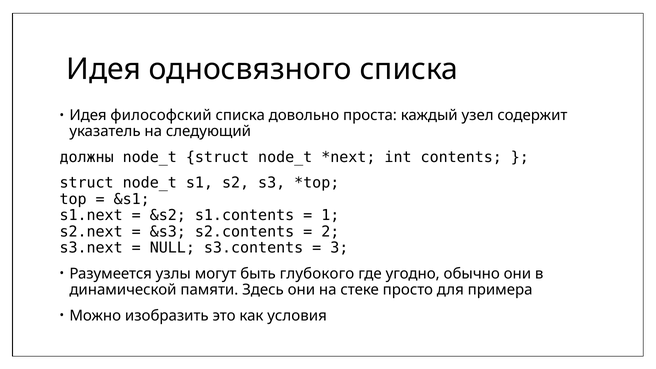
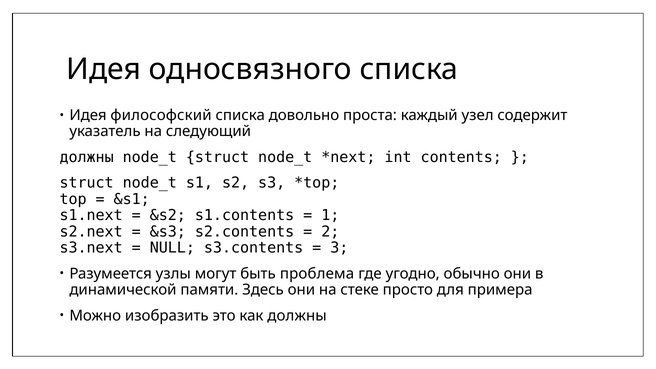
глубокого: глубокого -> проблема
как условия: условия -> должны
